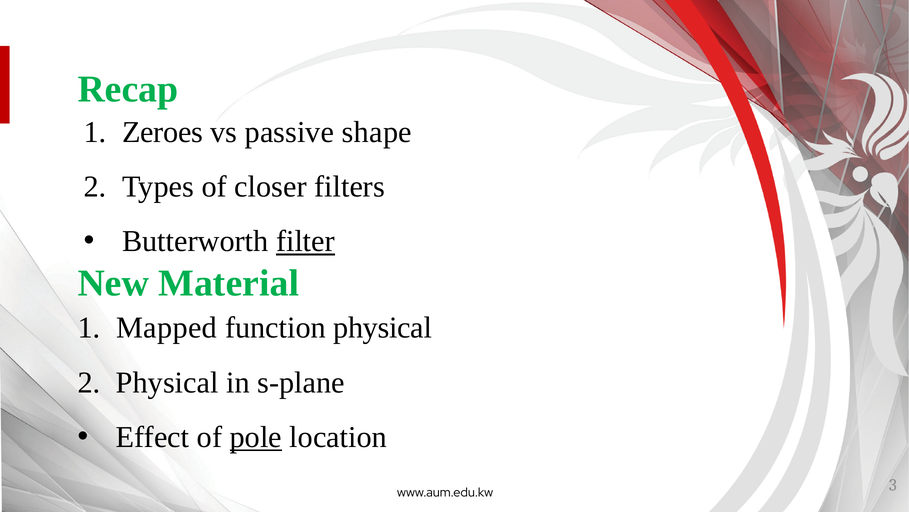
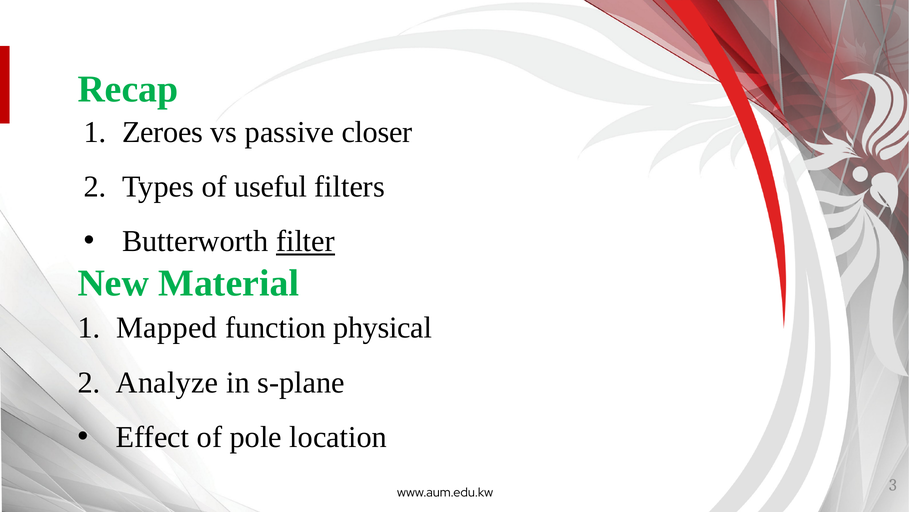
shape: shape -> closer
closer: closer -> useful
Physical at (167, 382): Physical -> Analyze
pole underline: present -> none
